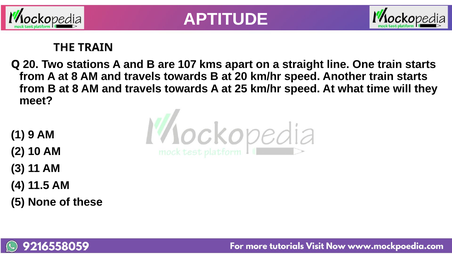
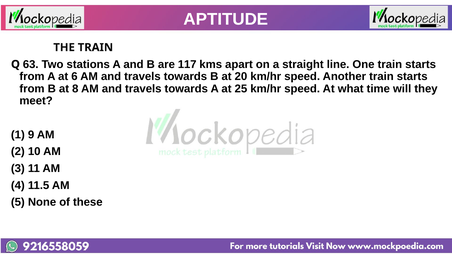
Q 20: 20 -> 63
107: 107 -> 117
A at 8: 8 -> 6
